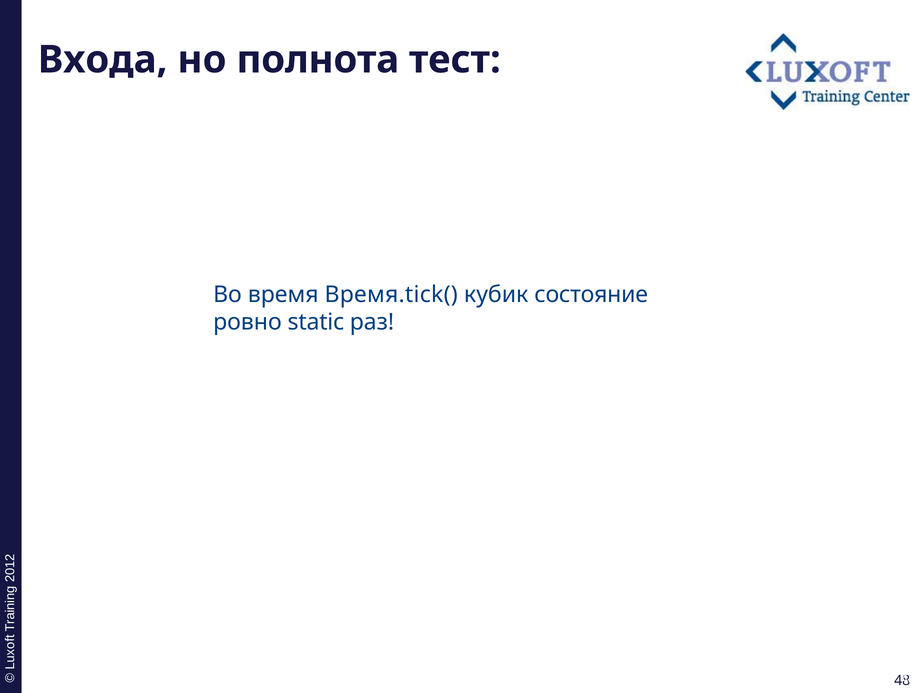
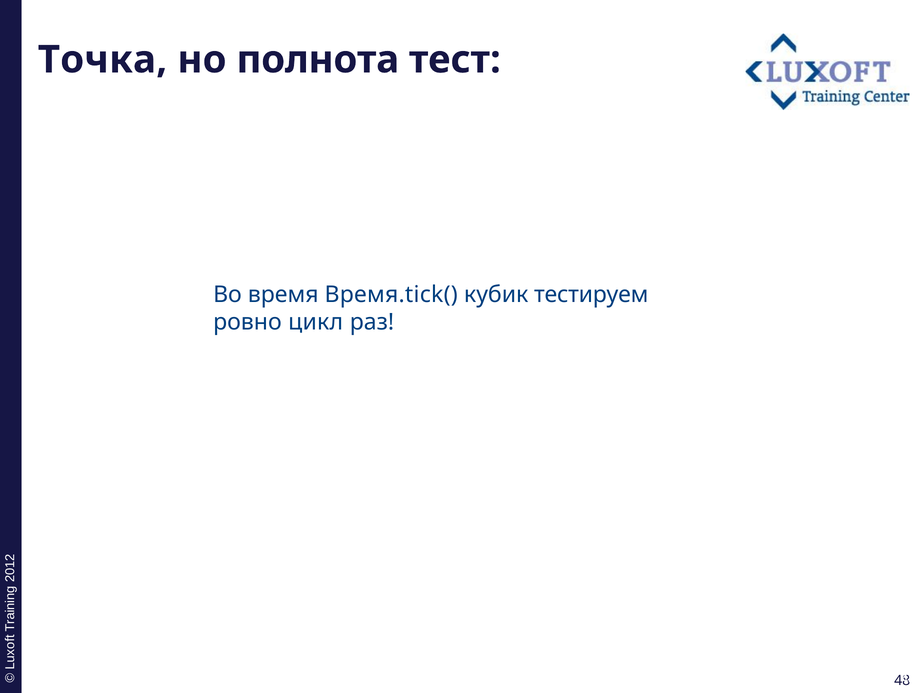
Входа: Входа -> Точка
состояние: состояние -> тестируем
static: static -> цикл
